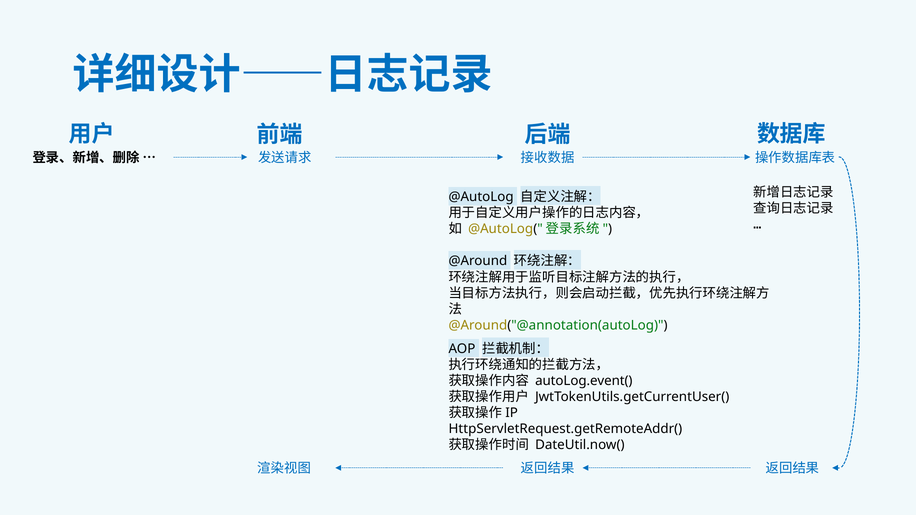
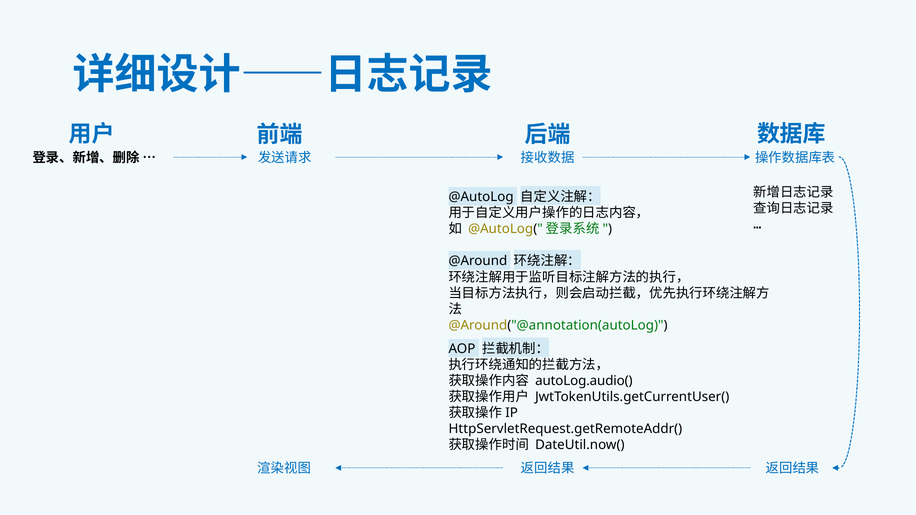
autoLog.event(: autoLog.event( -> autoLog.audio(
